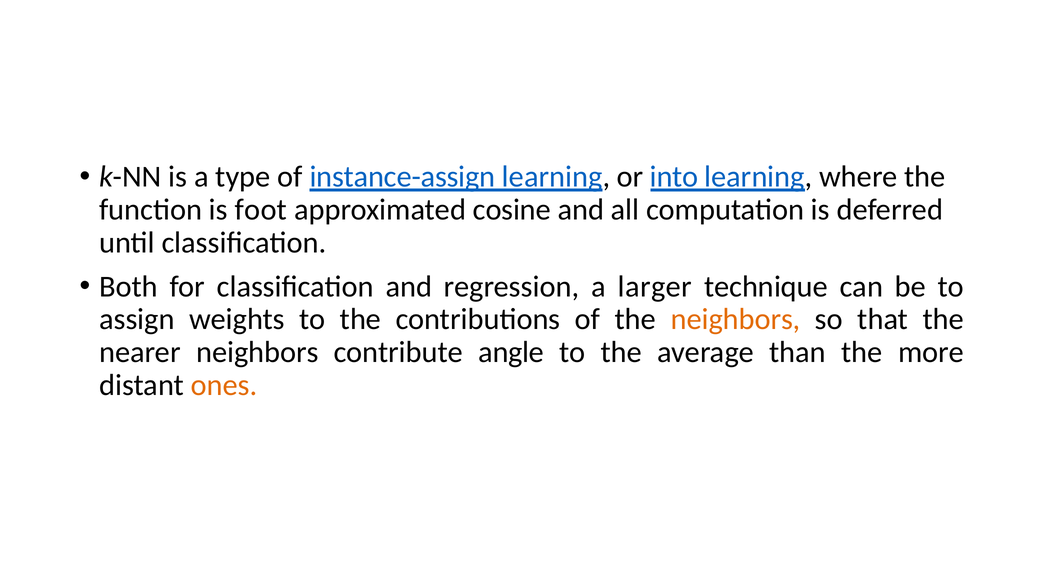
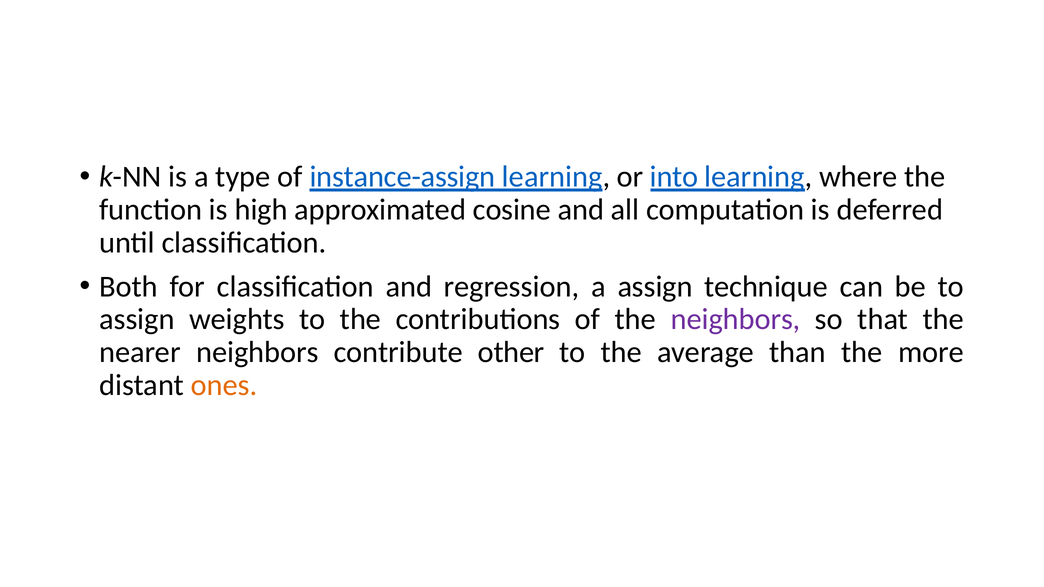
foot: foot -> high
a larger: larger -> assign
neighbors at (736, 320) colour: orange -> purple
angle: angle -> other
